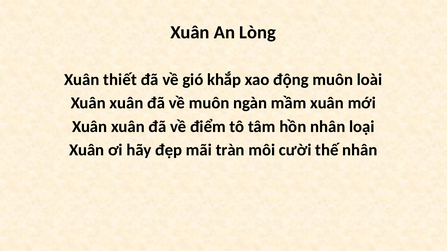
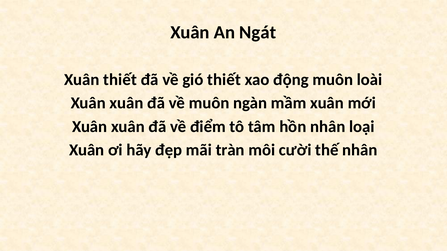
Lòng: Lòng -> Ngát
gió khắp: khắp -> thiết
